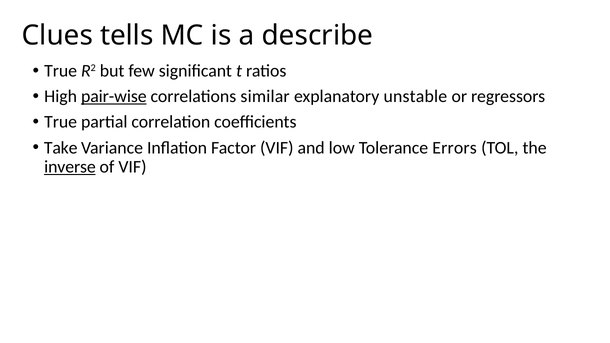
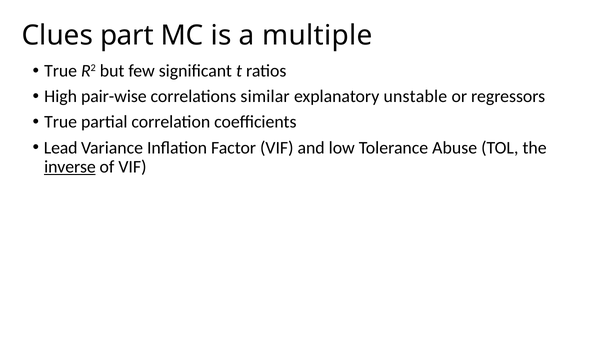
tells: tells -> part
describe: describe -> multiple
pair-wise underline: present -> none
Take: Take -> Lead
Errors: Errors -> Abuse
